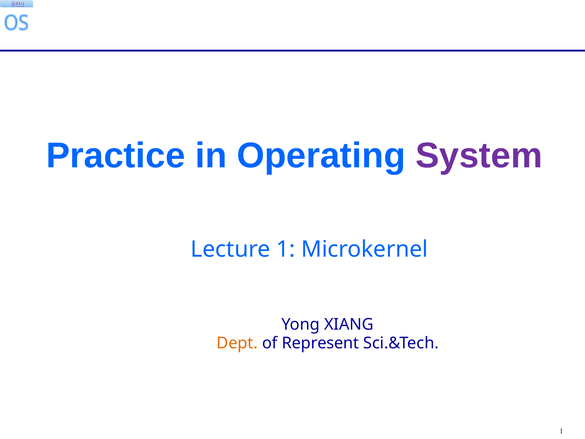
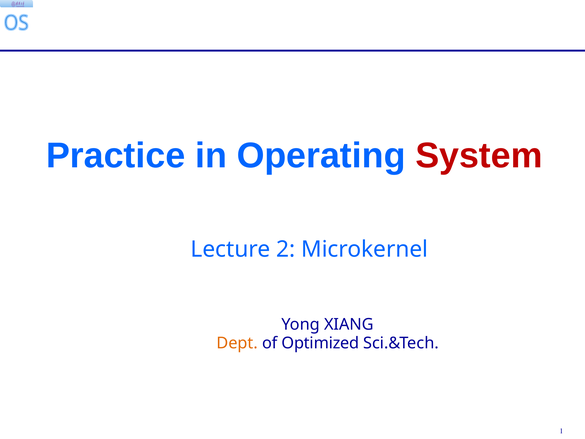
System colour: purple -> red
Lecture 1: 1 -> 2
Represent: Represent -> Optimized
